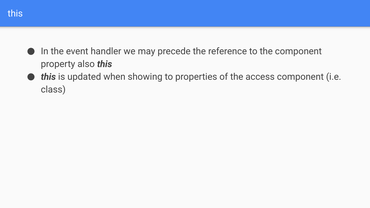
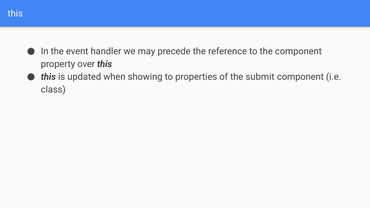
also: also -> over
access: access -> submit
